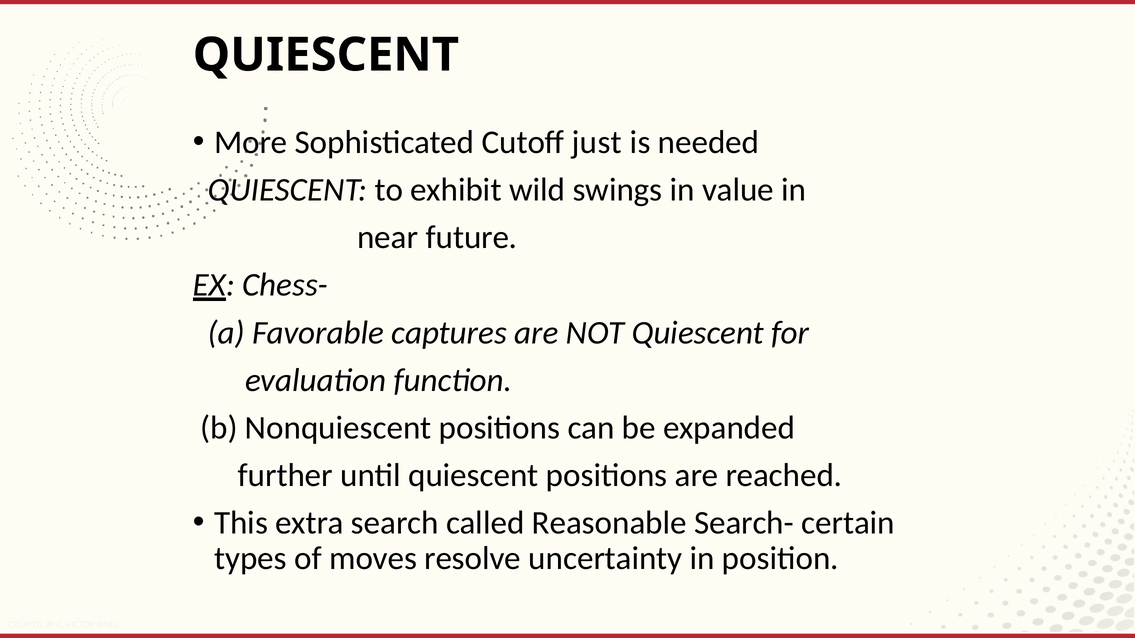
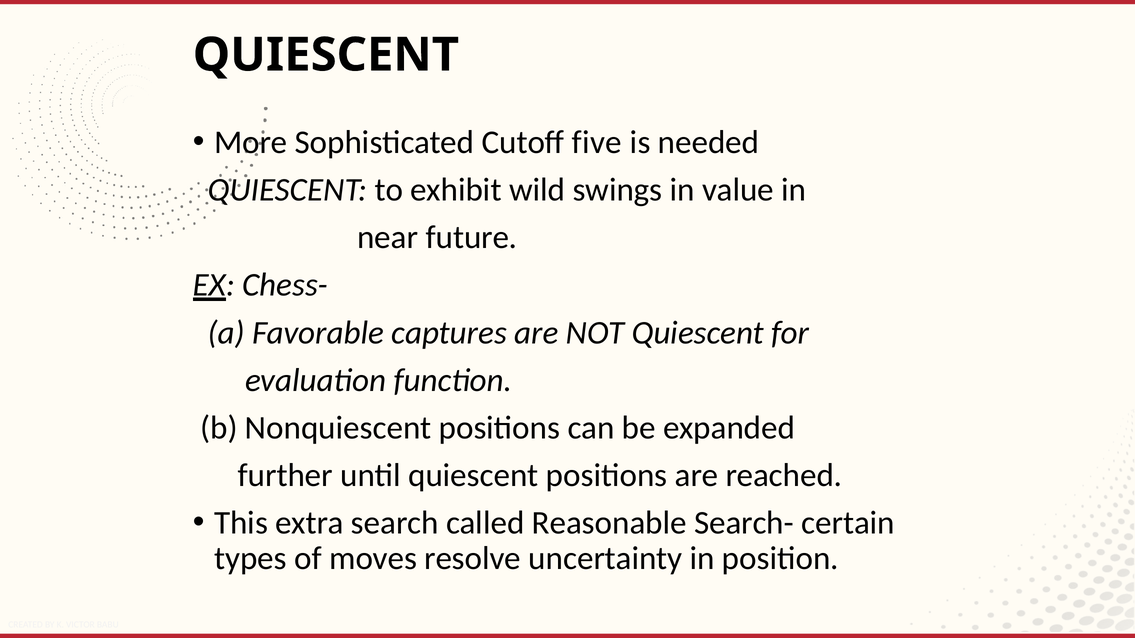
just: just -> five
